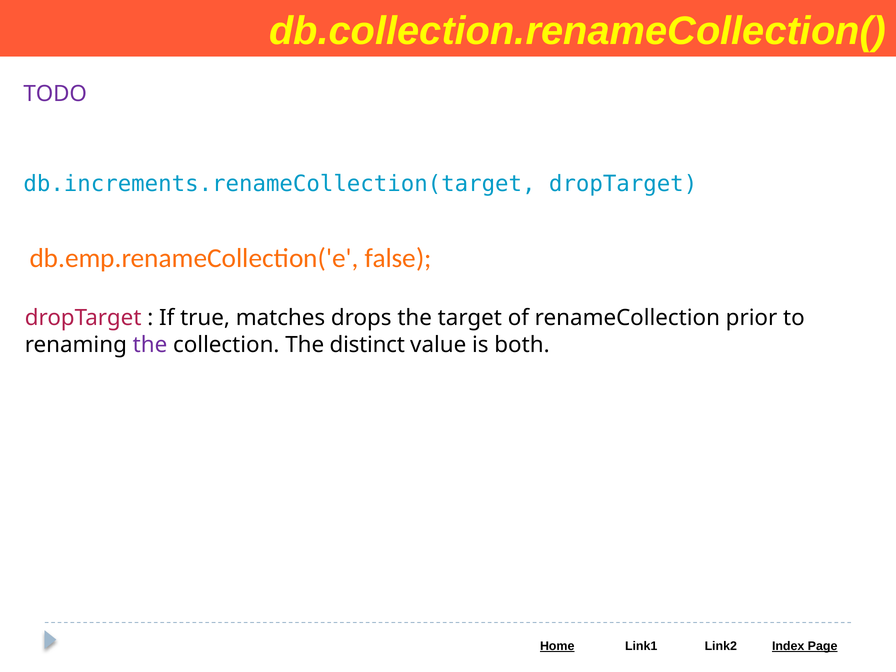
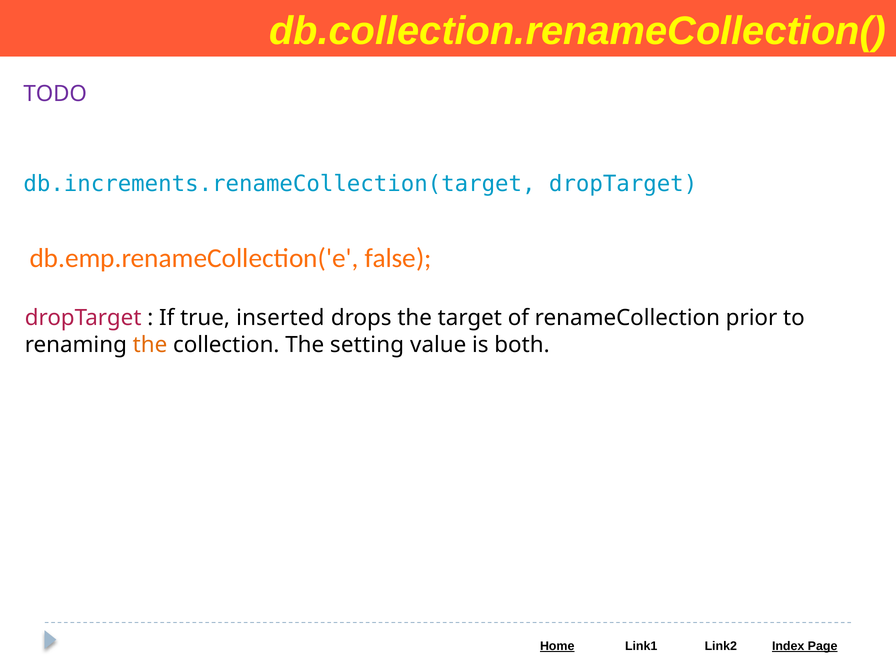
matches: matches -> inserted
the at (150, 345) colour: purple -> orange
distinct: distinct -> setting
